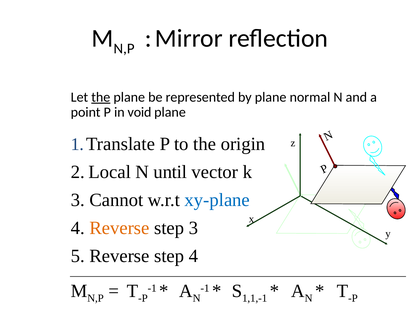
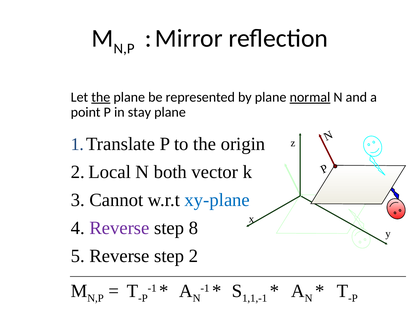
normal underline: none -> present
void: void -> stay
until: until -> both
Reverse at (119, 228) colour: orange -> purple
step 3: 3 -> 8
step 4: 4 -> 2
